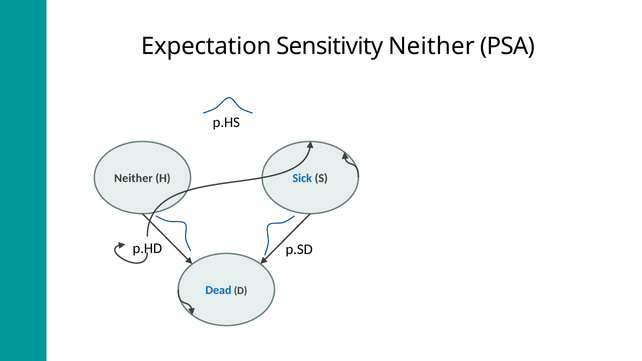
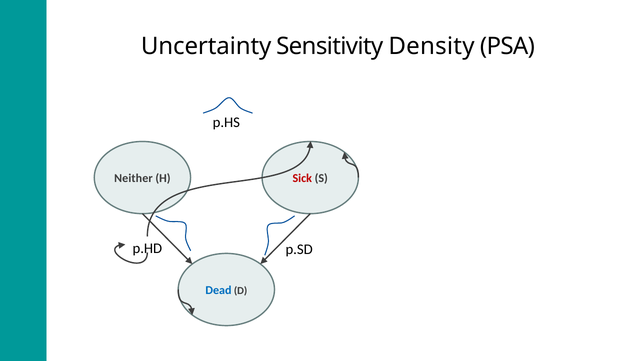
Expectation: Expectation -> Uncertainty
Sensitivity Neither: Neither -> Density
Sick colour: blue -> red
